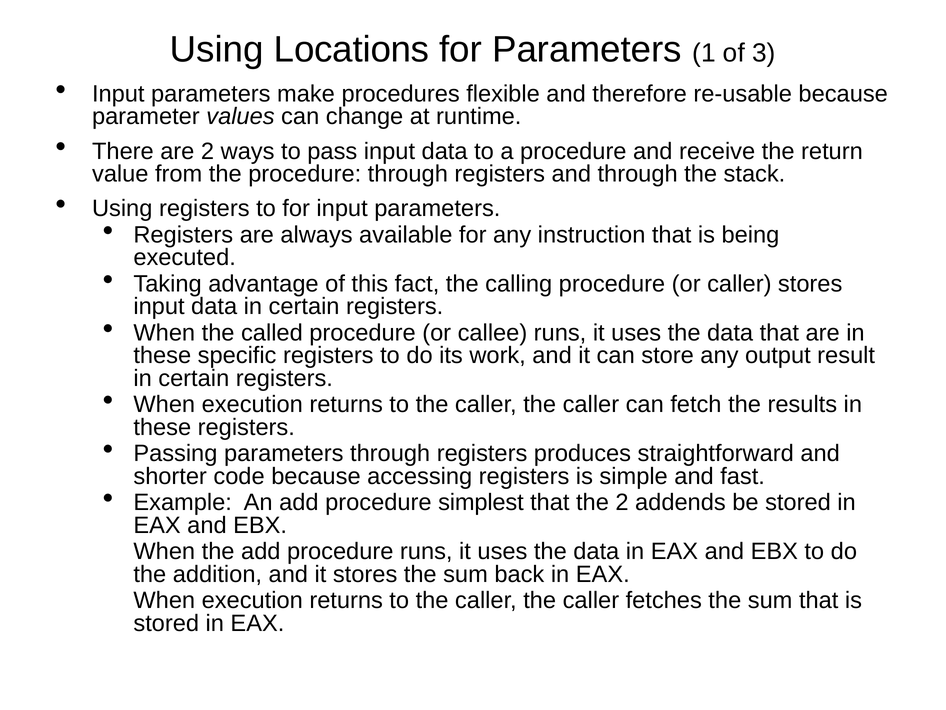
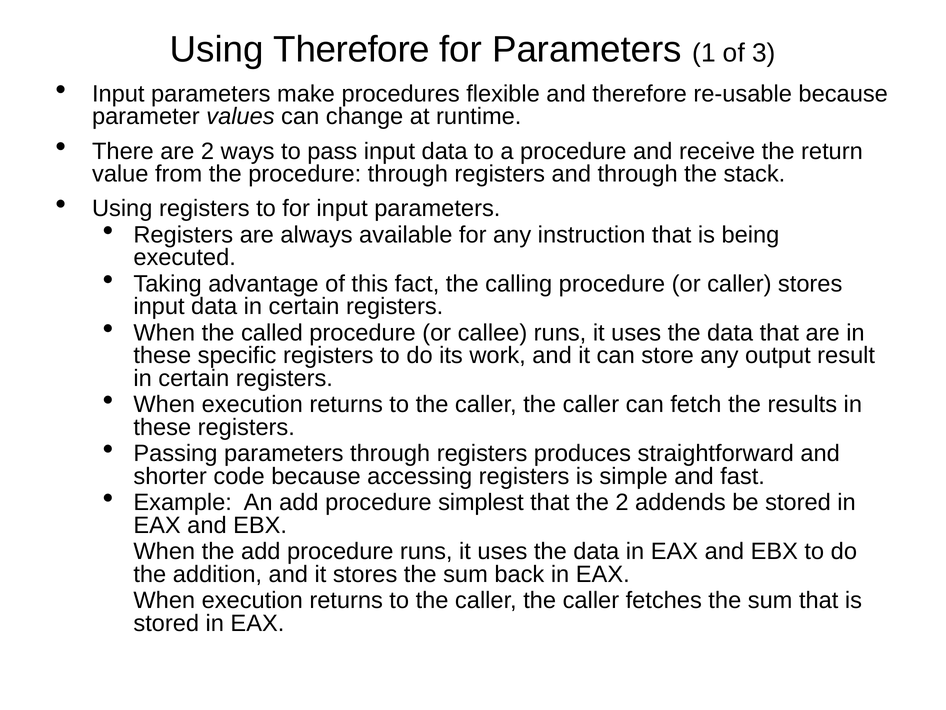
Using Locations: Locations -> Therefore
